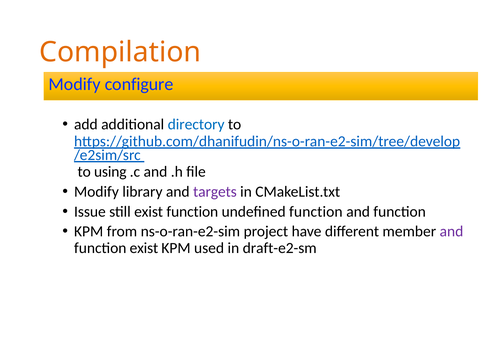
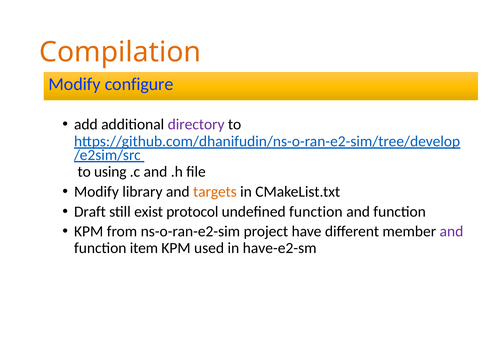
directory colour: blue -> purple
targets colour: purple -> orange
Issue: Issue -> Draft
exist function: function -> protocol
function exist: exist -> item
draft-e2-sm: draft-e2-sm -> have-e2-sm
